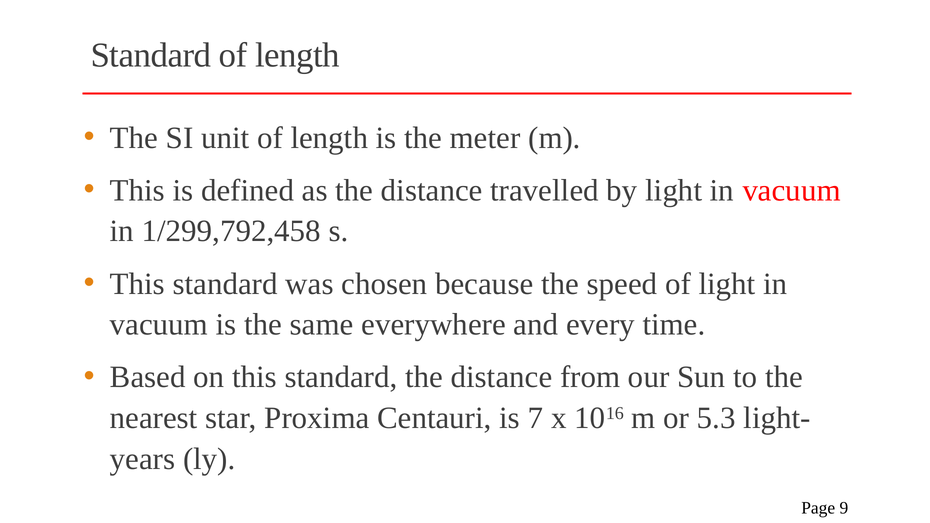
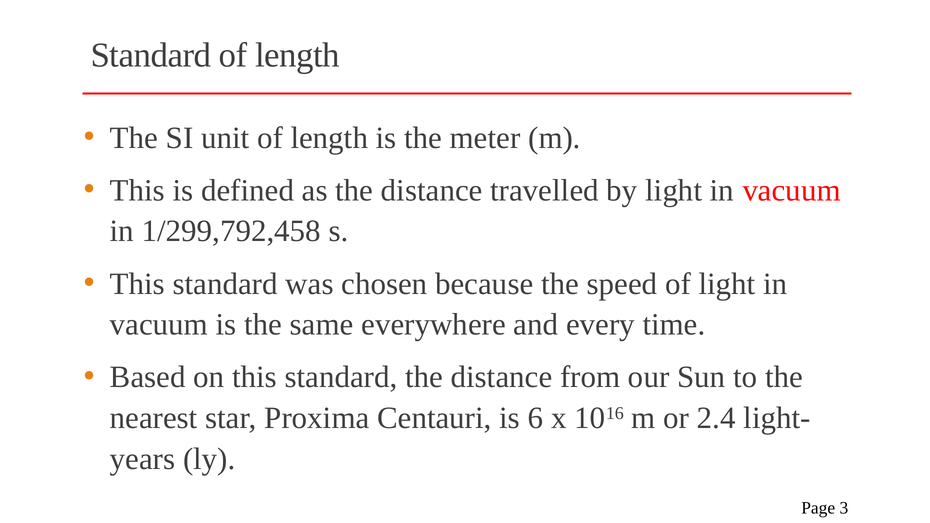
7: 7 -> 6
5.3: 5.3 -> 2.4
9: 9 -> 3
